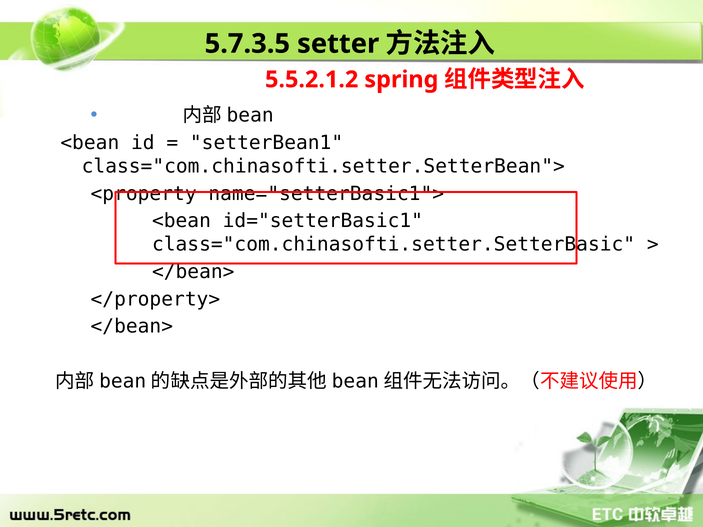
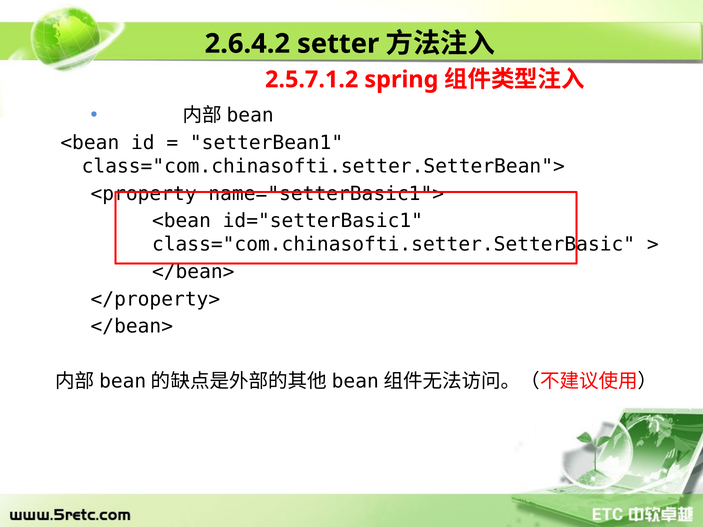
5.7.3.5: 5.7.3.5 -> 2.6.4.2
5.5.2.1.2: 5.5.2.1.2 -> 2.5.7.1.2
